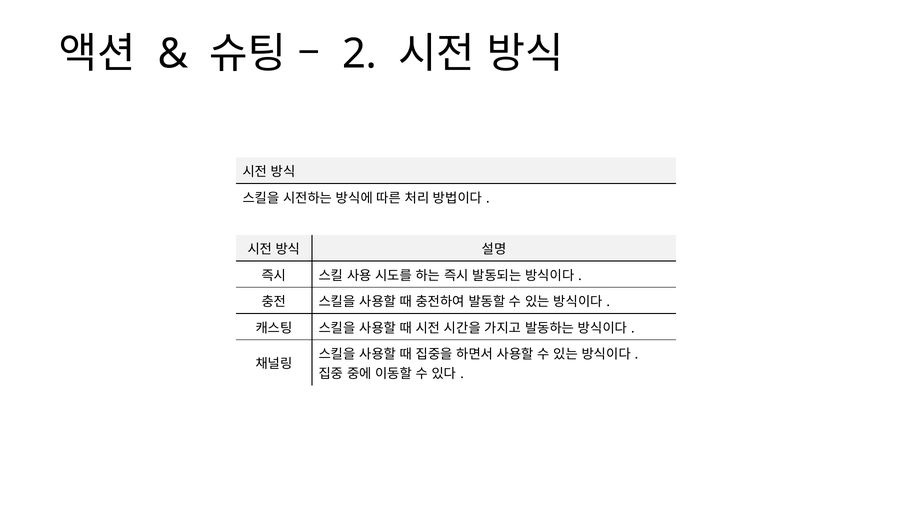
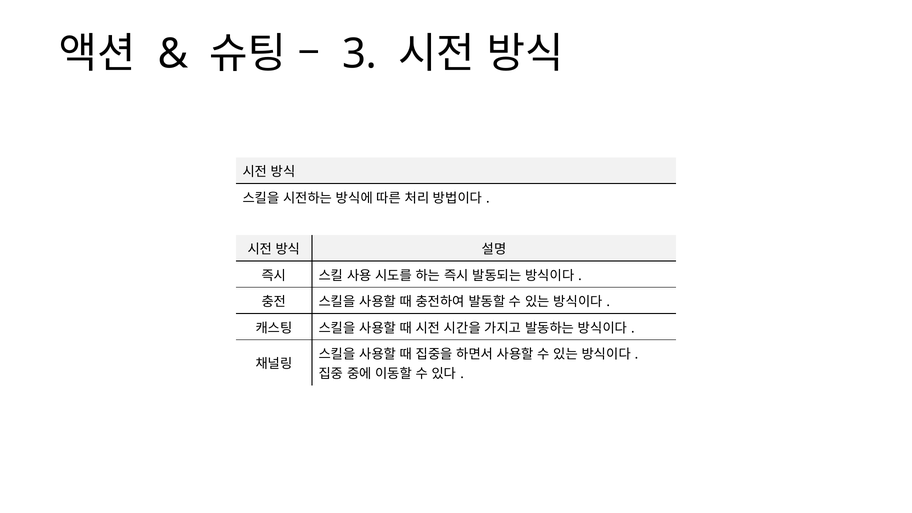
2: 2 -> 3
